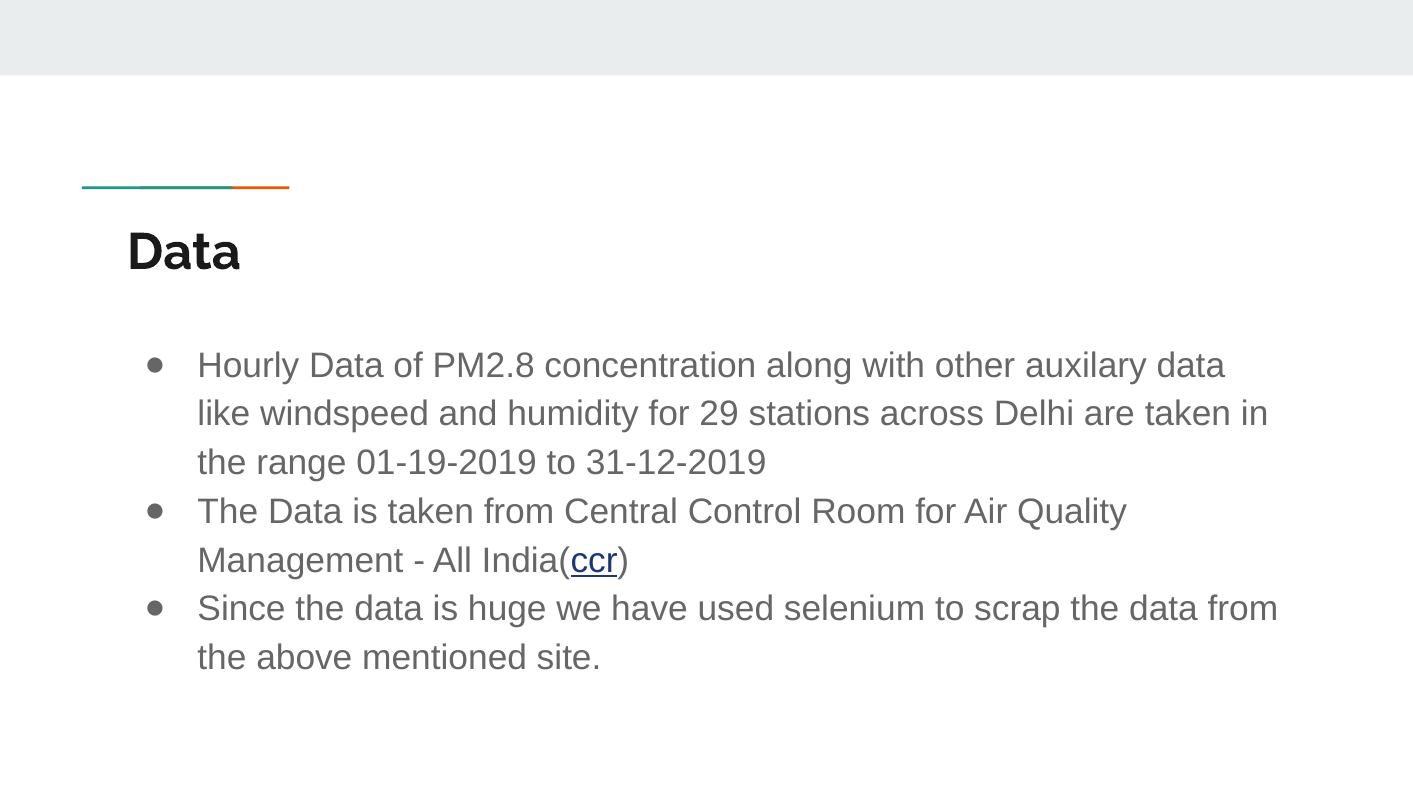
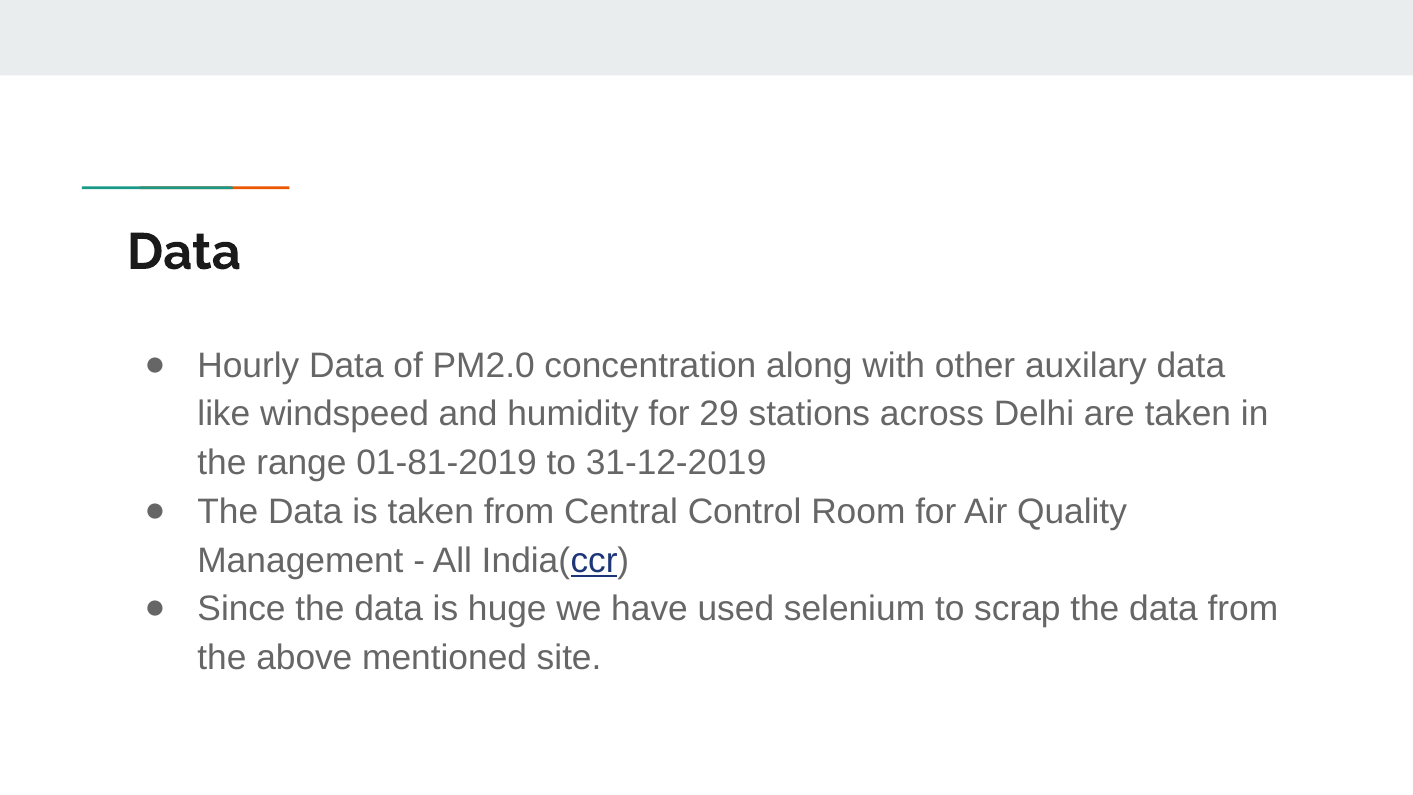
PM2.8: PM2.8 -> PM2.0
01-19-2019: 01-19-2019 -> 01-81-2019
